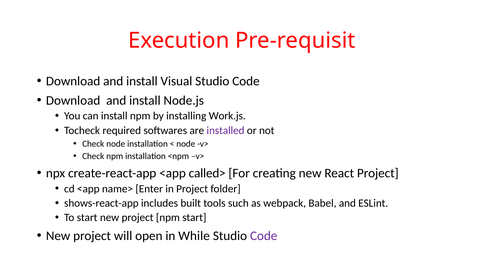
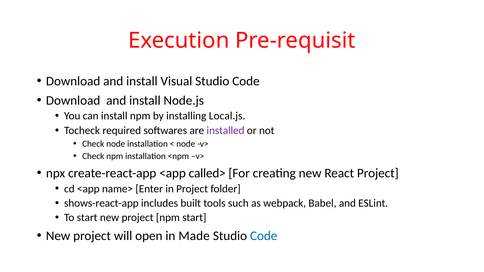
Work.js: Work.js -> Local.js
While: While -> Made
Code at (264, 236) colour: purple -> blue
